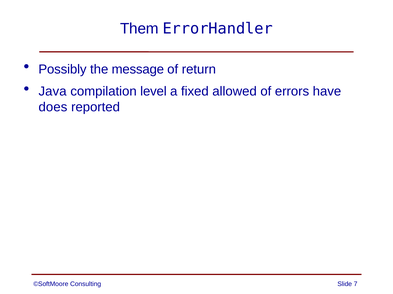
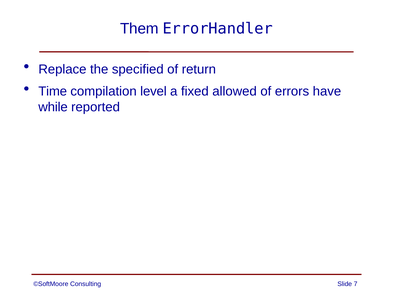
Possibly: Possibly -> Replace
message: message -> specified
Java: Java -> Time
does: does -> while
